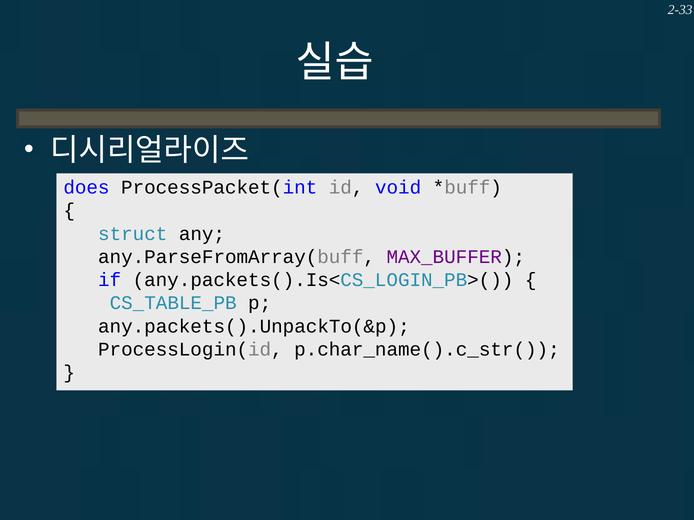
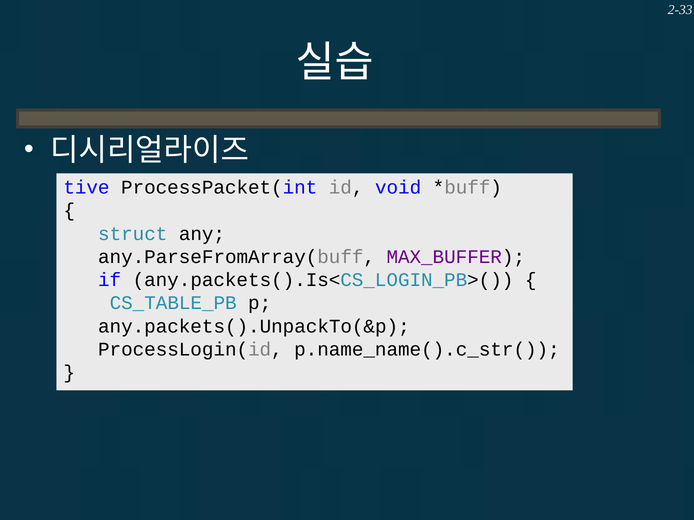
does: does -> tive
p.char_name().c_str(: p.char_name().c_str( -> p.name_name().c_str(
